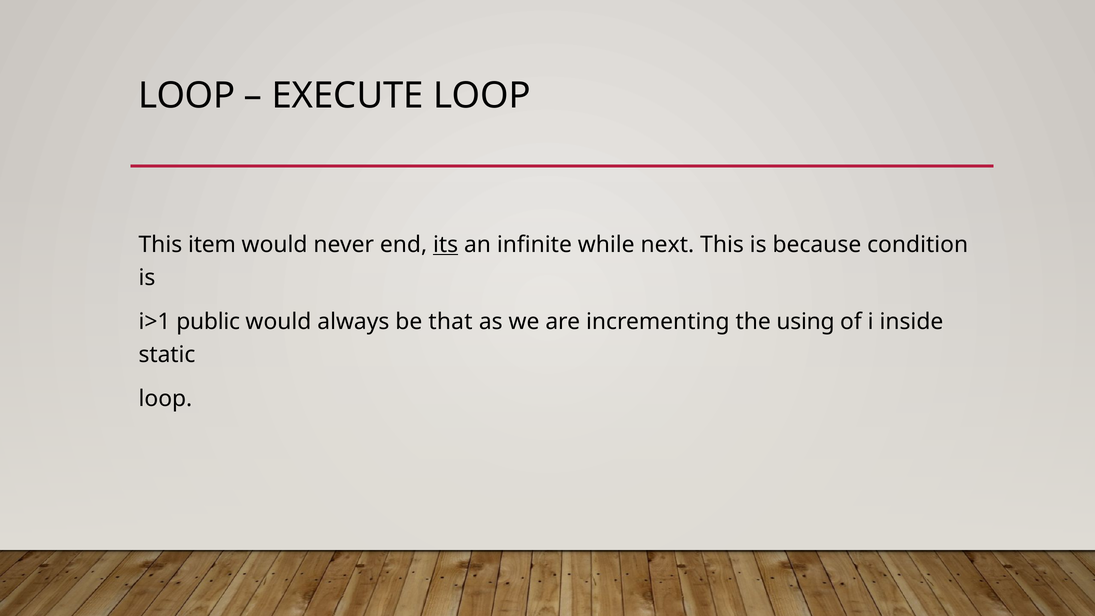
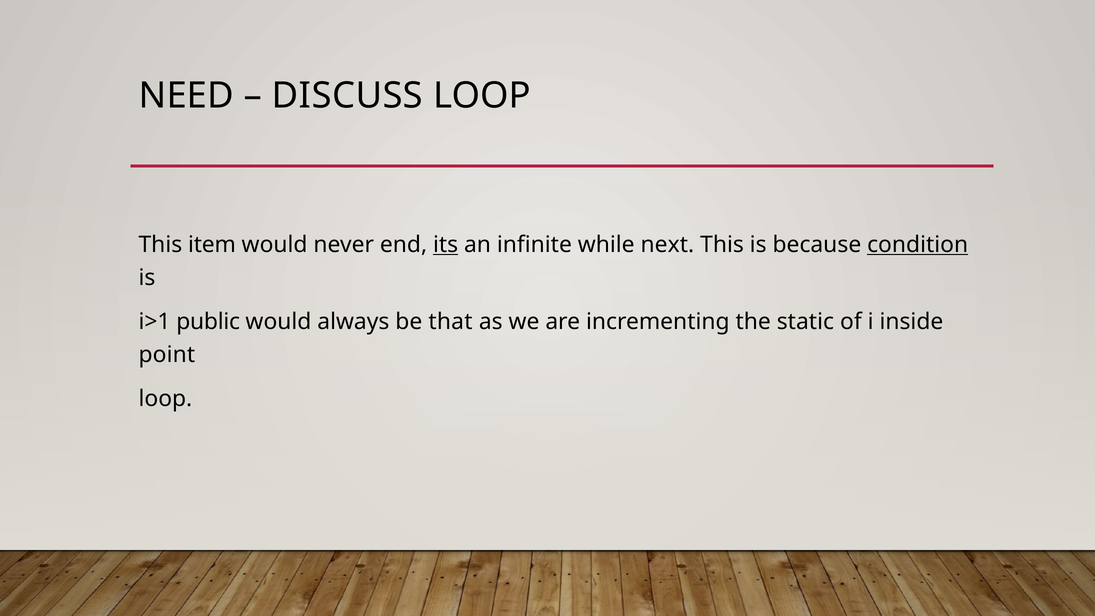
LOOP at (187, 96): LOOP -> NEED
EXECUTE: EXECUTE -> DISCUSS
condition underline: none -> present
using: using -> static
static: static -> point
